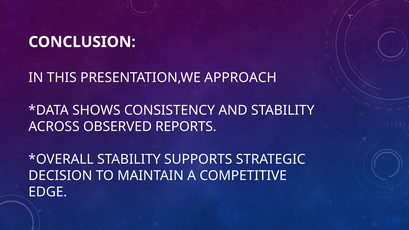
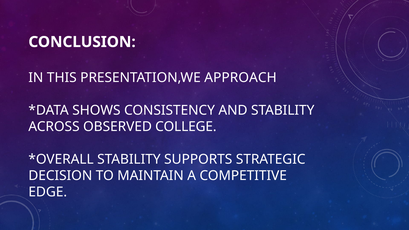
REPORTS: REPORTS -> COLLEGE
